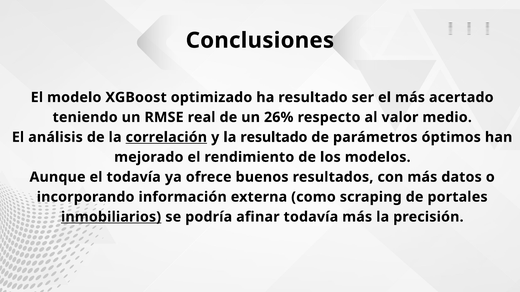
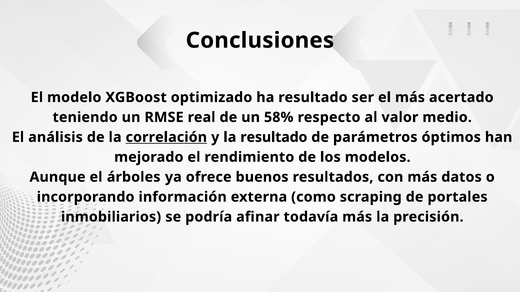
26%: 26% -> 58%
el todavía: todavía -> árboles
inmobiliarios underline: present -> none
